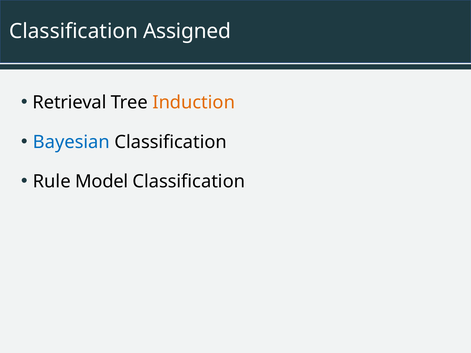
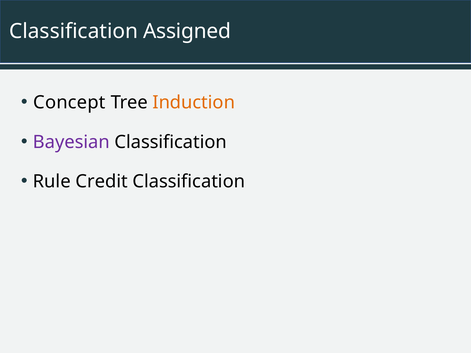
Retrieval: Retrieval -> Concept
Bayesian colour: blue -> purple
Model: Model -> Credit
